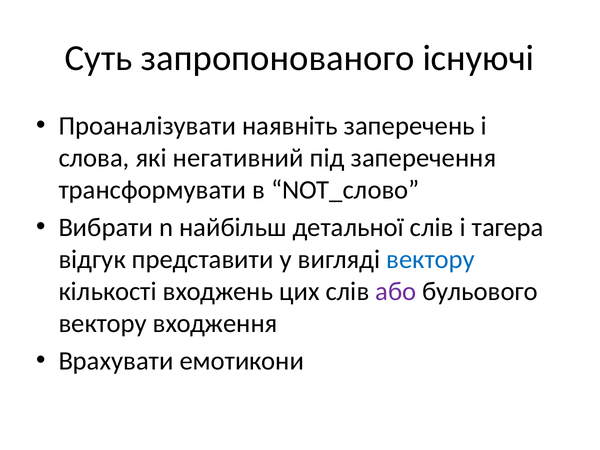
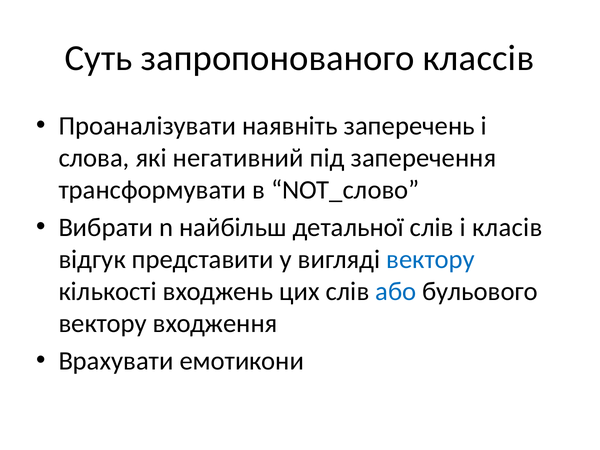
існуючі: існуючі -> классів
тагера: тагера -> класів
або colour: purple -> blue
